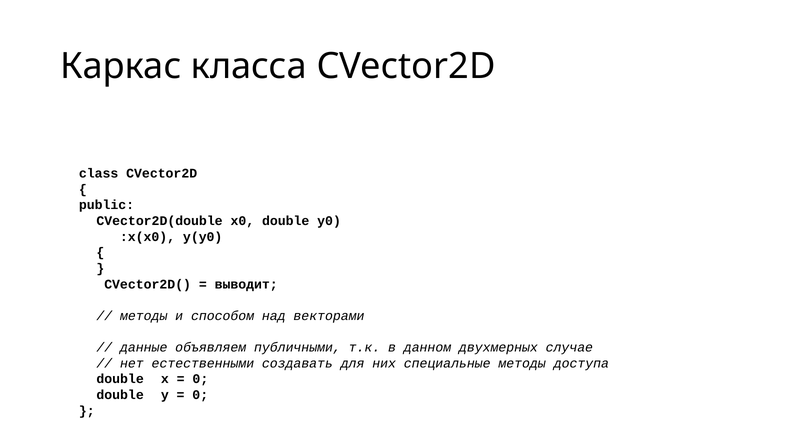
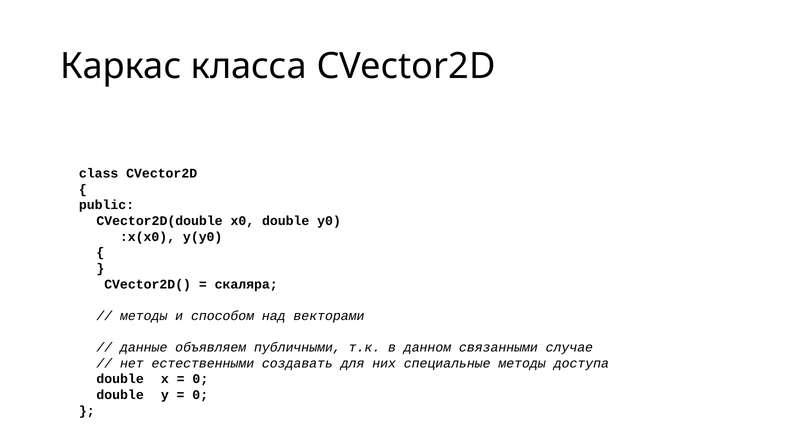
выводит: выводит -> скаляра
двухмерных: двухмерных -> связанными
